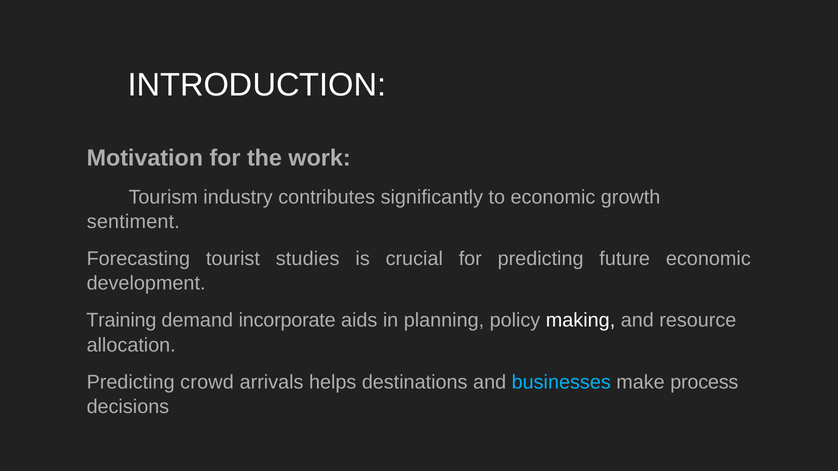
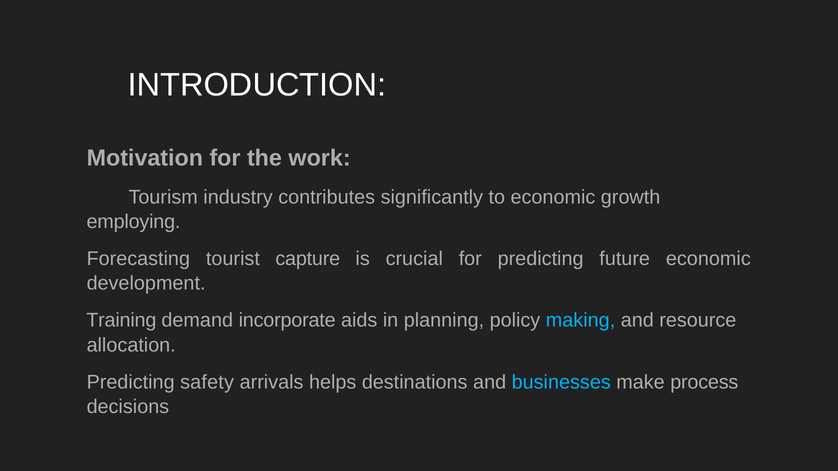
sentiment: sentiment -> employing
studies: studies -> capture
making colour: white -> light blue
crowd: crowd -> safety
